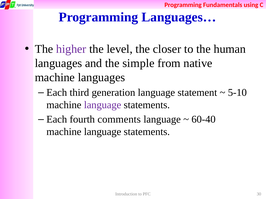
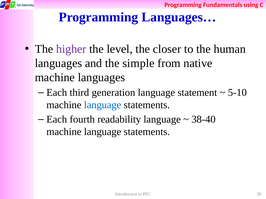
language at (103, 105) colour: purple -> blue
comments: comments -> readability
60-40: 60-40 -> 38-40
